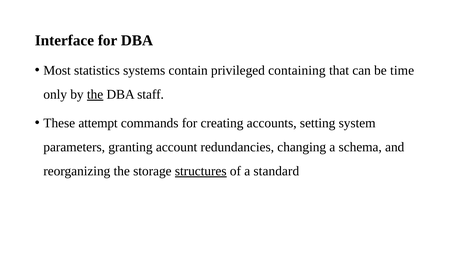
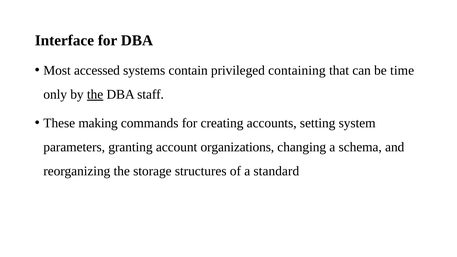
statistics: statistics -> accessed
attempt: attempt -> making
redundancies: redundancies -> organizations
structures underline: present -> none
